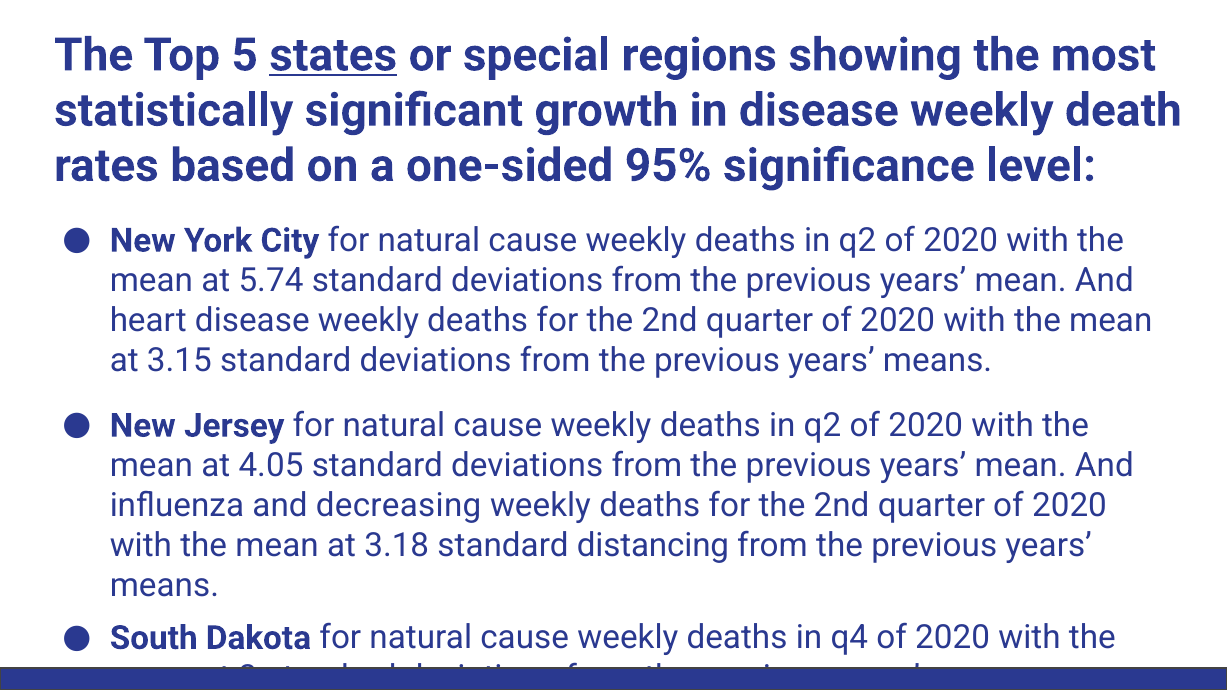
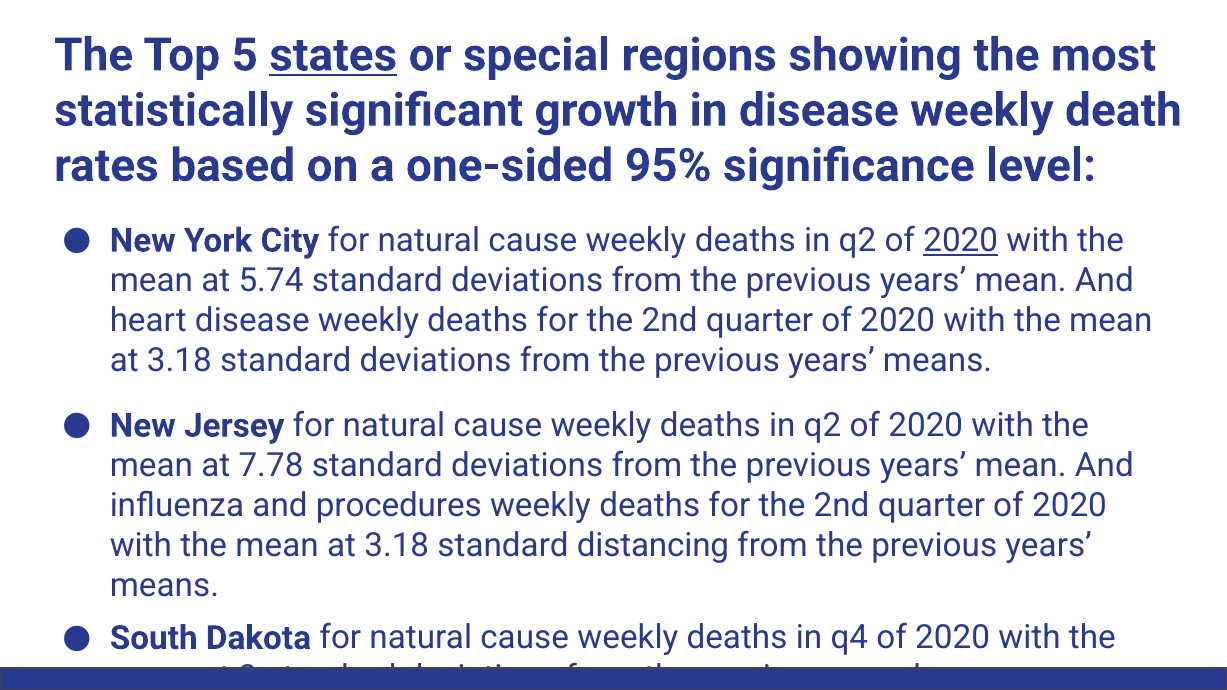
2020 at (961, 241) underline: none -> present
3.15 at (179, 360): 3.15 -> 3.18
4.05: 4.05 -> 7.78
decreasing: decreasing -> procedures
